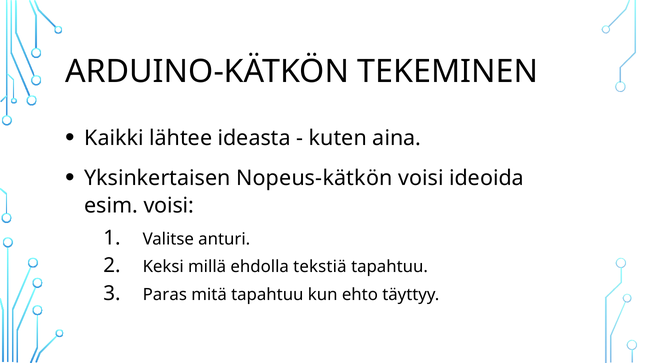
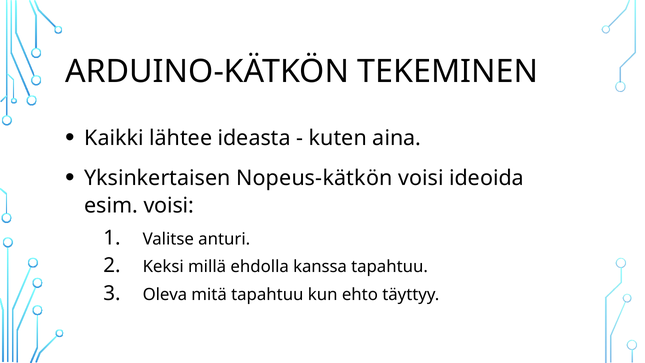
tekstiä: tekstiä -> kanssa
Paras: Paras -> Oleva
